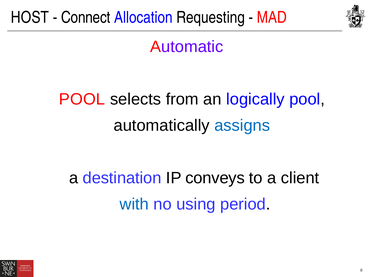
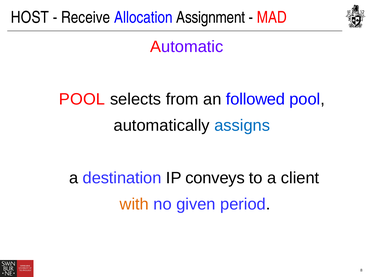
Connect: Connect -> Receive
Requesting: Requesting -> Assignment
logically: logically -> followed
with colour: blue -> orange
using: using -> given
